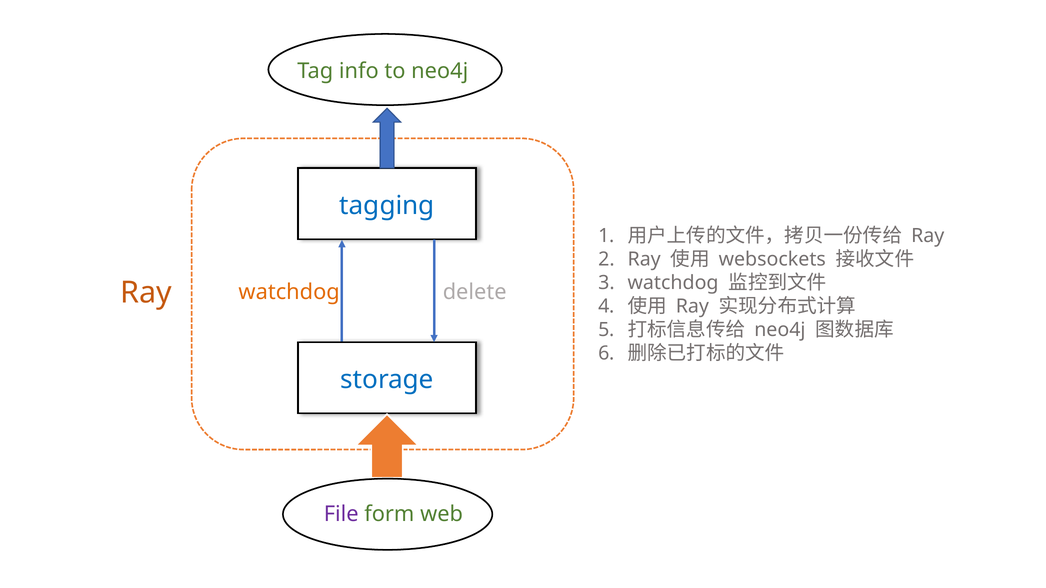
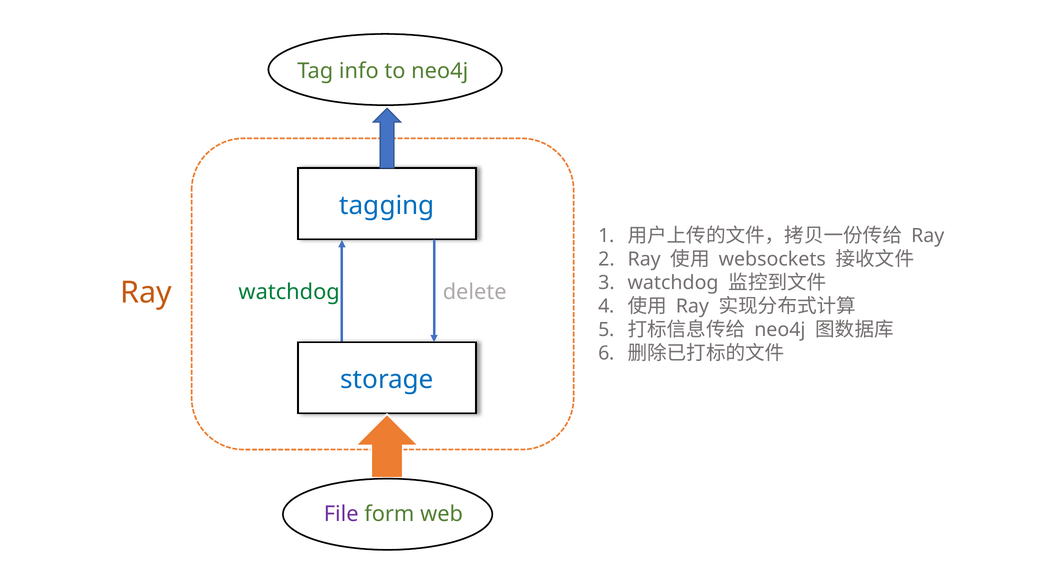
watchdog at (289, 292) colour: orange -> green
